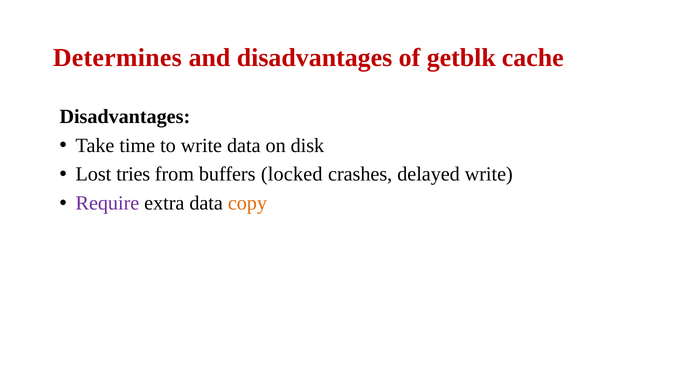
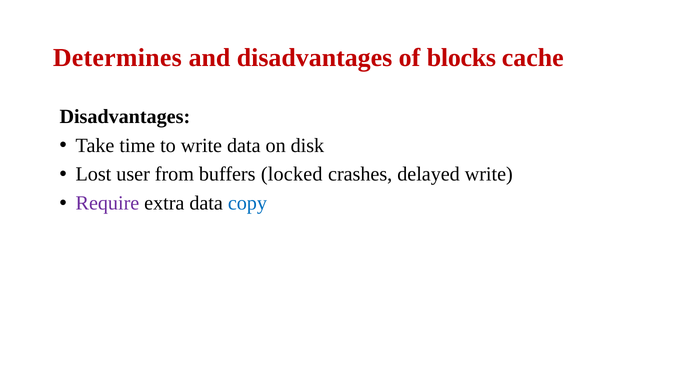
getblk: getblk -> blocks
tries: tries -> user
copy colour: orange -> blue
